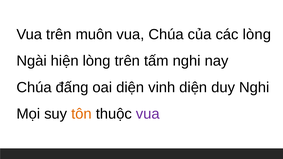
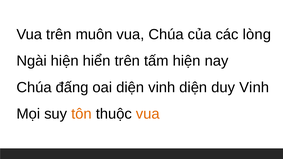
hiện lòng: lòng -> hiển
tấm nghi: nghi -> hiện
duy Nghi: Nghi -> Vinh
vua at (148, 114) colour: purple -> orange
